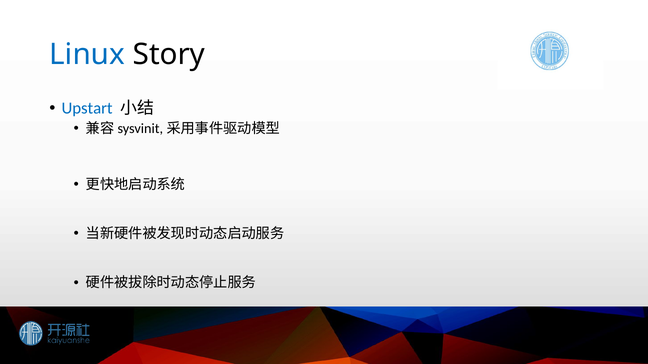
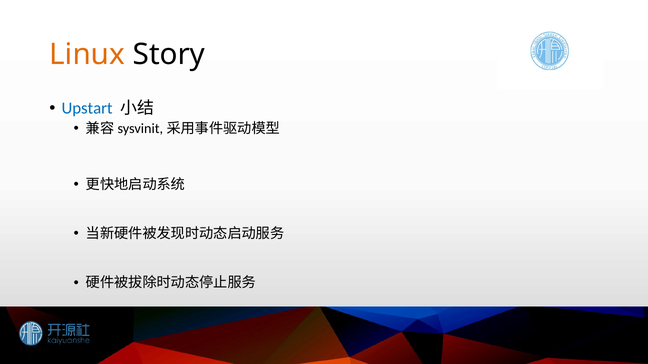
Linux colour: blue -> orange
